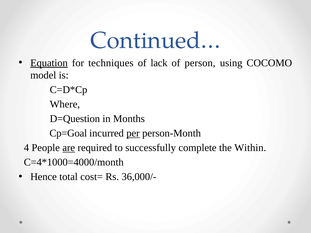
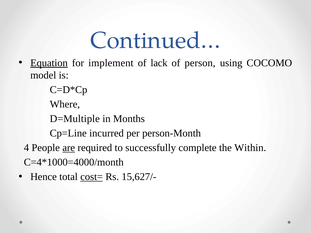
techniques: techniques -> implement
D=Question: D=Question -> D=Multiple
Cp=Goal: Cp=Goal -> Cp=Line
per underline: present -> none
cost= underline: none -> present
36,000/-: 36,000/- -> 15,627/-
